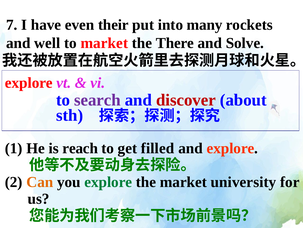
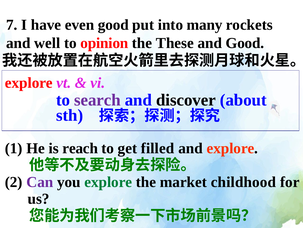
even their: their -> good
to market: market -> opinion
There: There -> These
and Solve: Solve -> Good
discover colour: red -> black
Can colour: orange -> purple
university: university -> childhood
